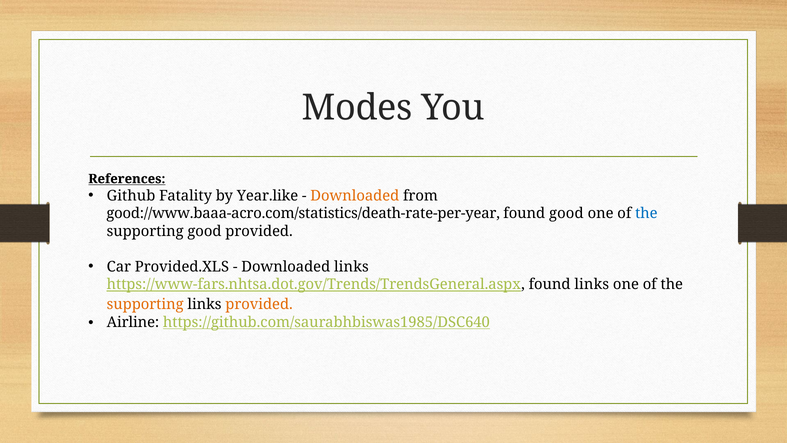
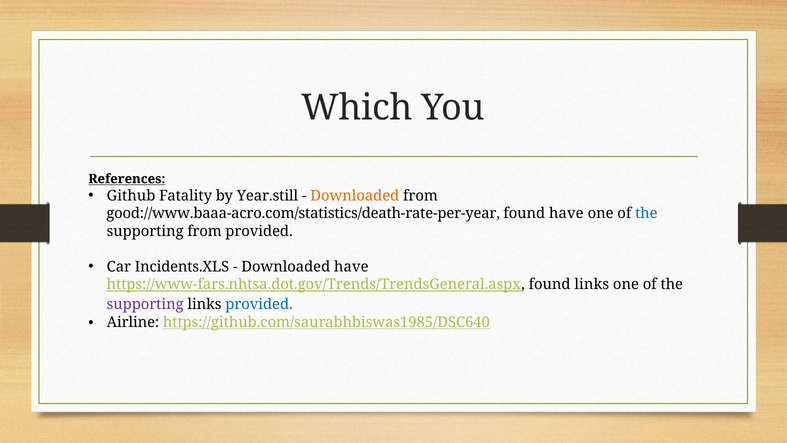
Modes: Modes -> Which
Year.like: Year.like -> Year.still
found good: good -> have
supporting good: good -> from
Provided.XLS: Provided.XLS -> Incidents.XLS
Downloaded links: links -> have
supporting at (145, 304) colour: orange -> purple
provided at (259, 304) colour: orange -> blue
